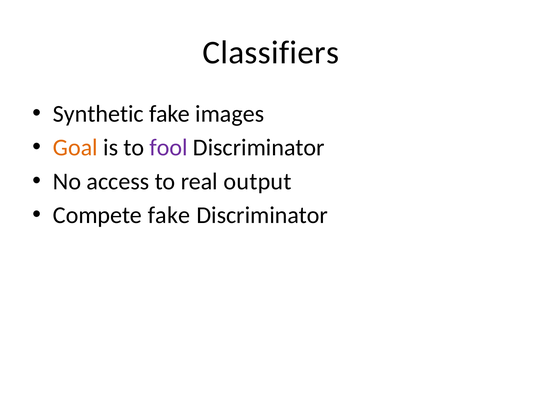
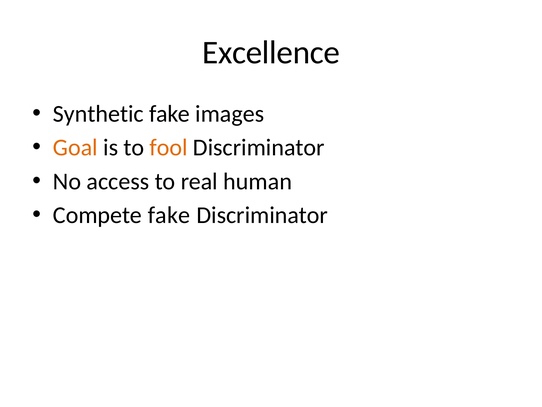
Classifiers: Classifiers -> Excellence
fool colour: purple -> orange
output: output -> human
